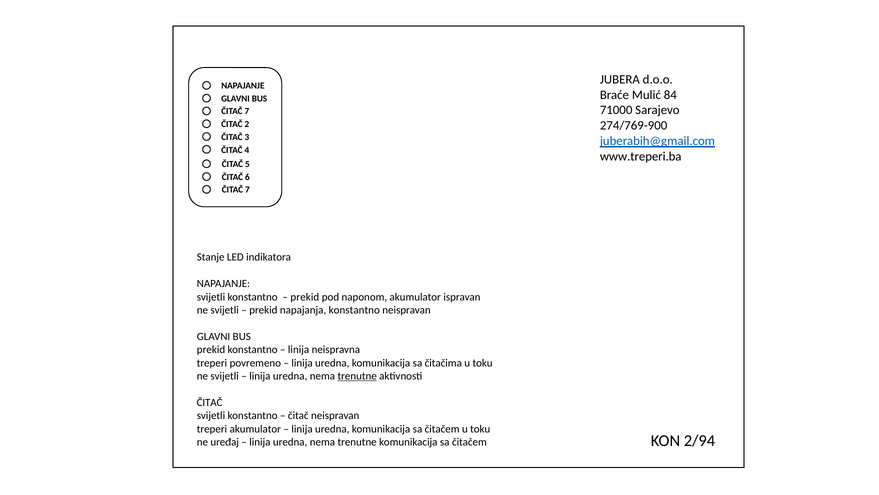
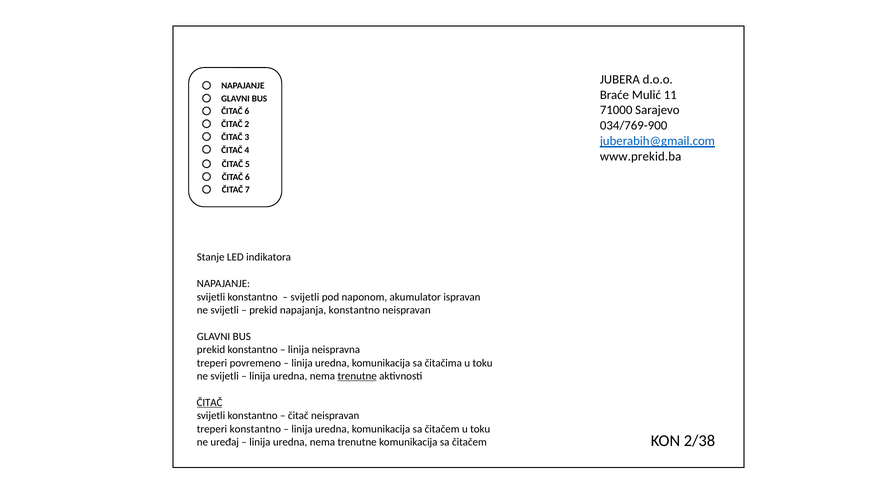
84: 84 -> 11
7 at (247, 111): 7 -> 6
274/769-900: 274/769-900 -> 034/769-900
www.treperi.ba: www.treperi.ba -> www.prekid.ba
prekid at (305, 297): prekid -> svijetli
ČITAČ at (210, 402) underline: none -> present
treperi akumulator: akumulator -> konstantno
2/94: 2/94 -> 2/38
